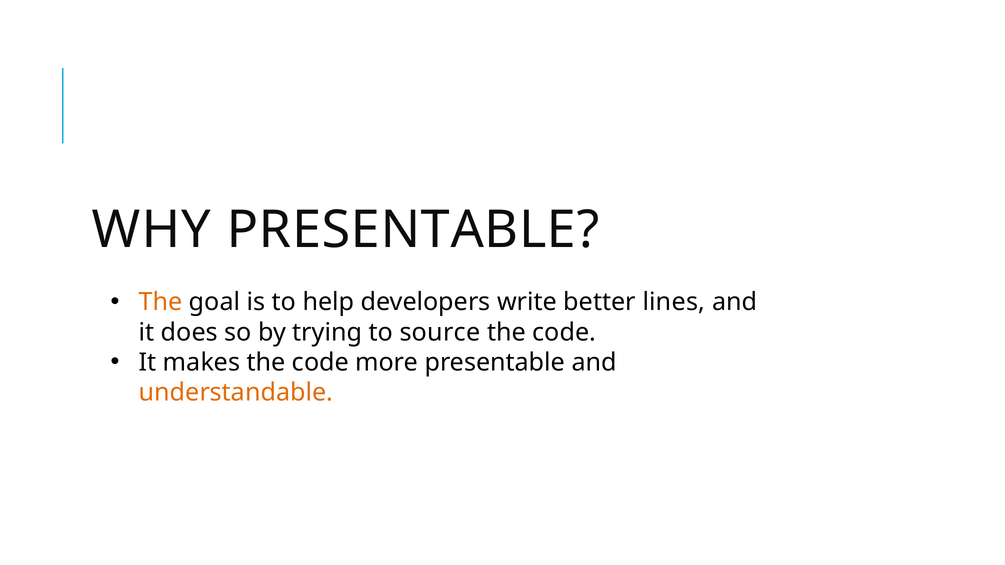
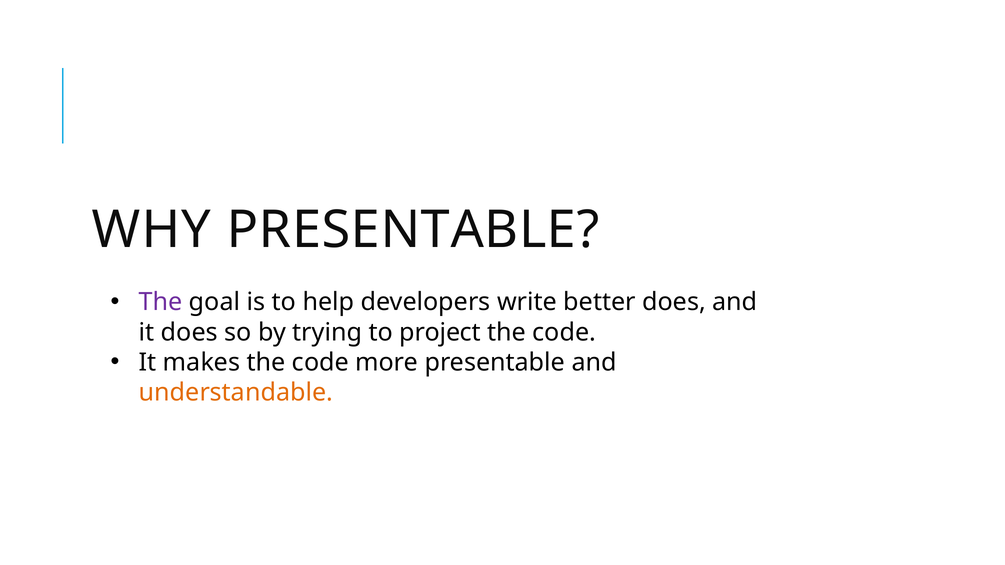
The at (161, 302) colour: orange -> purple
better lines: lines -> does
source: source -> project
